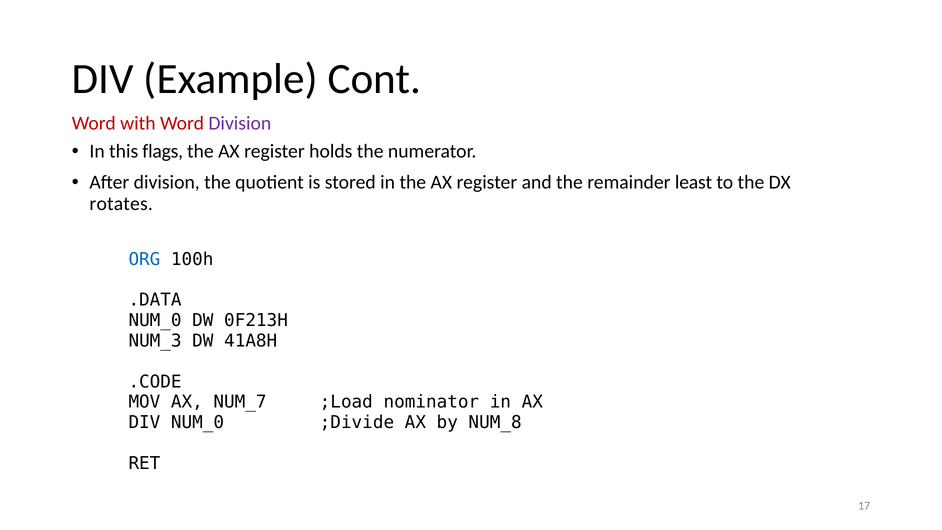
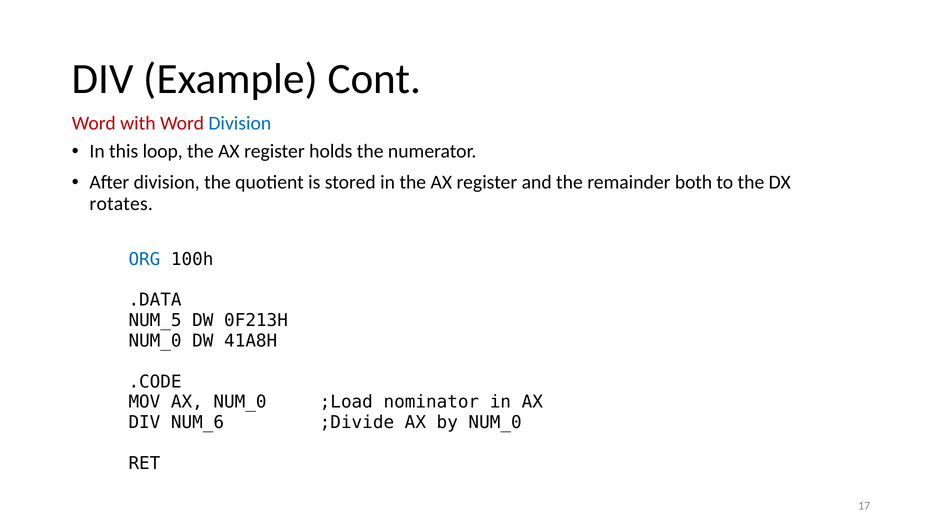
Division at (240, 123) colour: purple -> blue
flags: flags -> loop
least: least -> both
NUM_0 at (155, 320): NUM_0 -> NUM_5
NUM_3 at (155, 341): NUM_3 -> NUM_0
AX NUM_7: NUM_7 -> NUM_0
DIV NUM_0: NUM_0 -> NUM_6
by NUM_8: NUM_8 -> NUM_0
